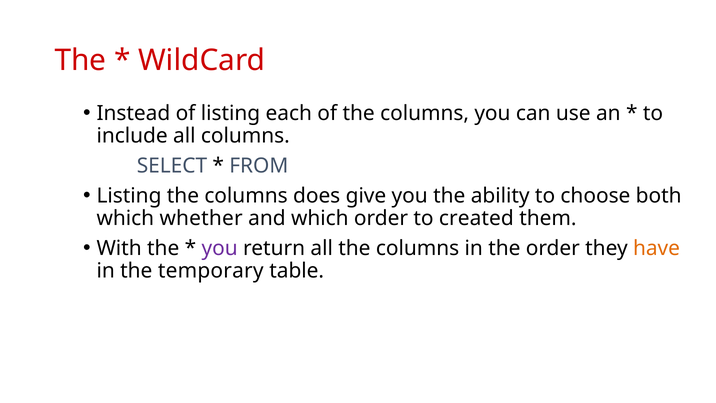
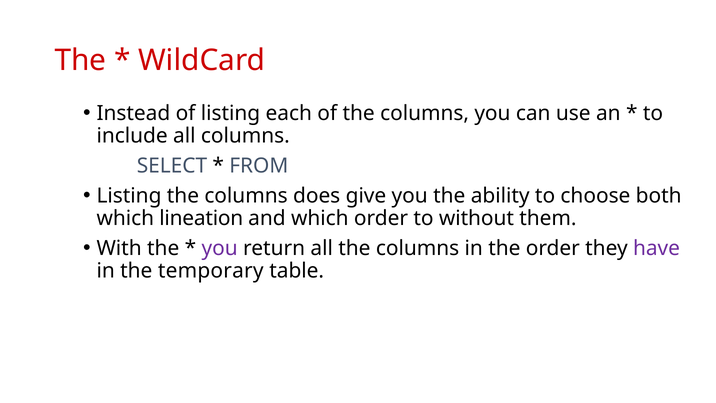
whether: whether -> lineation
created: created -> without
have colour: orange -> purple
